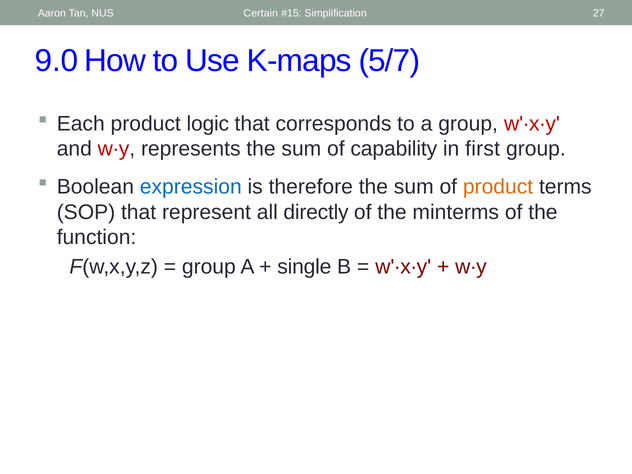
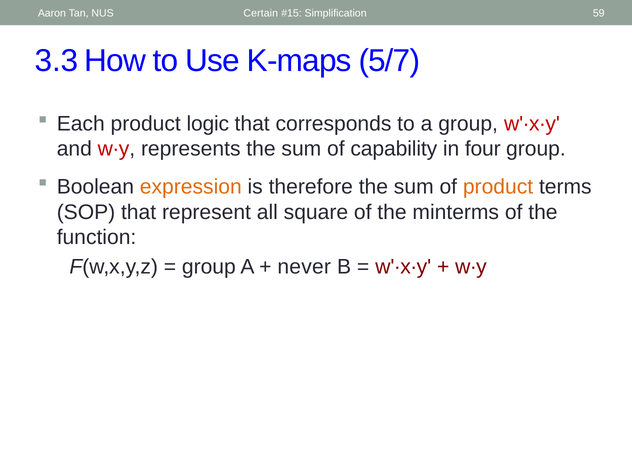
27: 27 -> 59
9.0: 9.0 -> 3.3
first: first -> four
expression colour: blue -> orange
directly: directly -> square
single: single -> never
